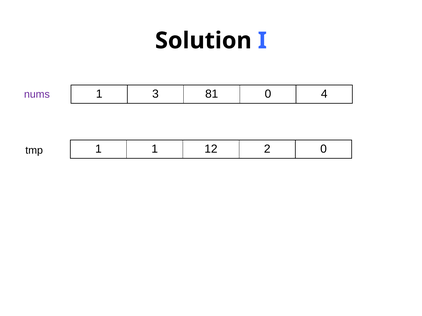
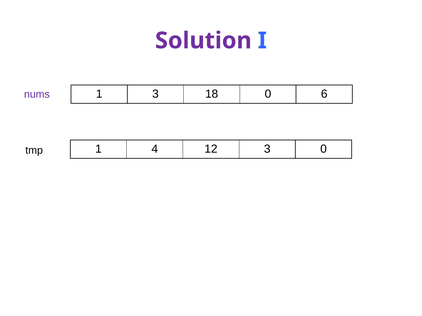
Solution colour: black -> purple
81: 81 -> 18
4: 4 -> 6
1 1: 1 -> 4
12 2: 2 -> 3
